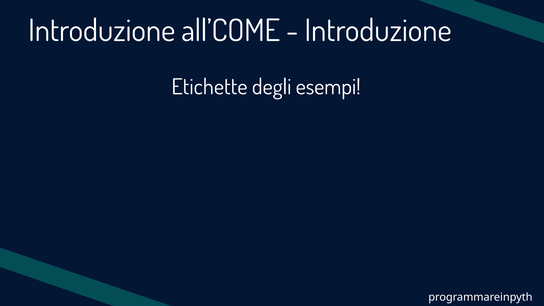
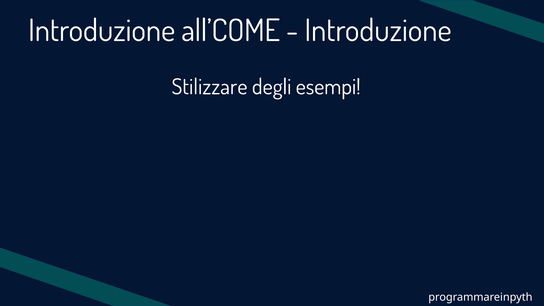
Etichette: Etichette -> Stilizzare
